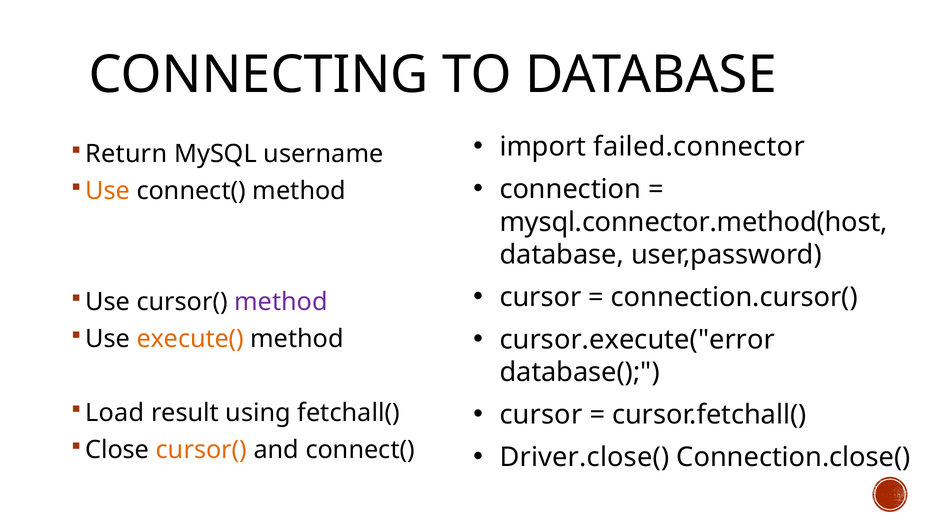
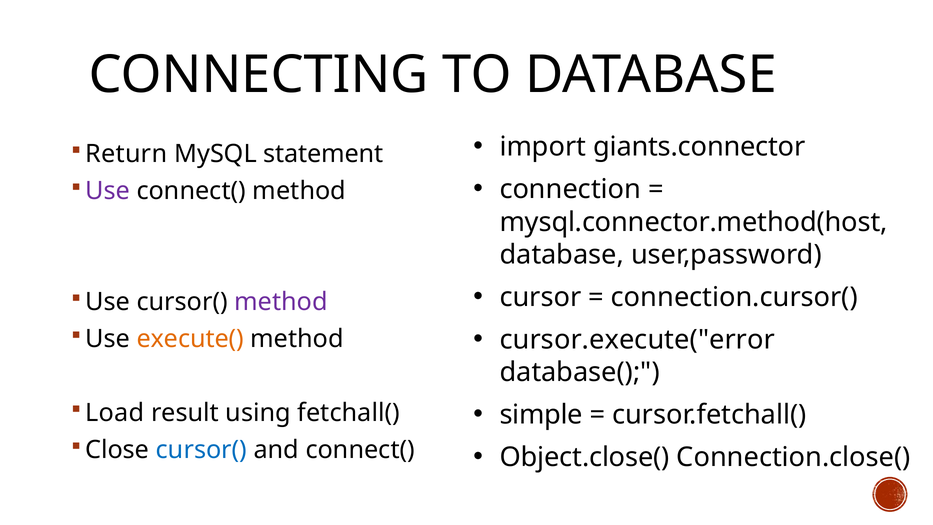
failed.connector: failed.connector -> giants.connector
username: username -> statement
Use at (108, 191) colour: orange -> purple
cursor at (541, 415): cursor -> simple
cursor( at (201, 450) colour: orange -> blue
Driver.close(: Driver.close( -> Object.close(
